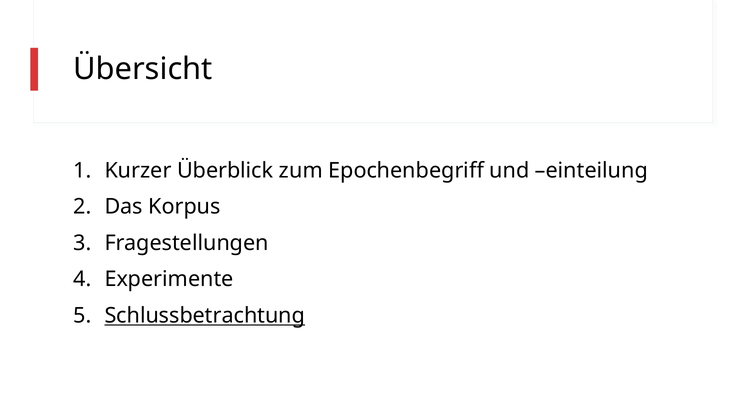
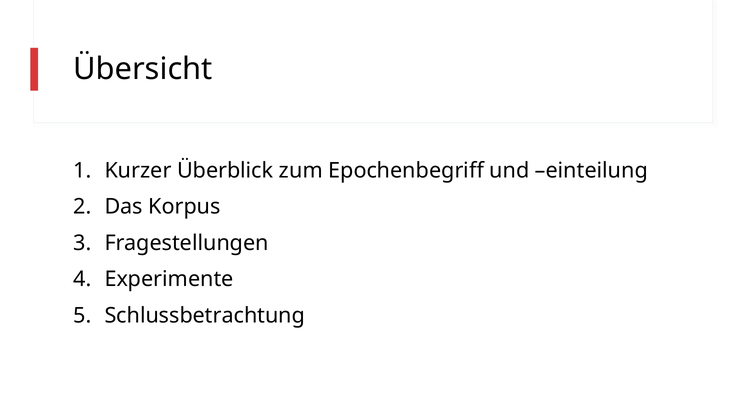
Schlussbetrachtung underline: present -> none
